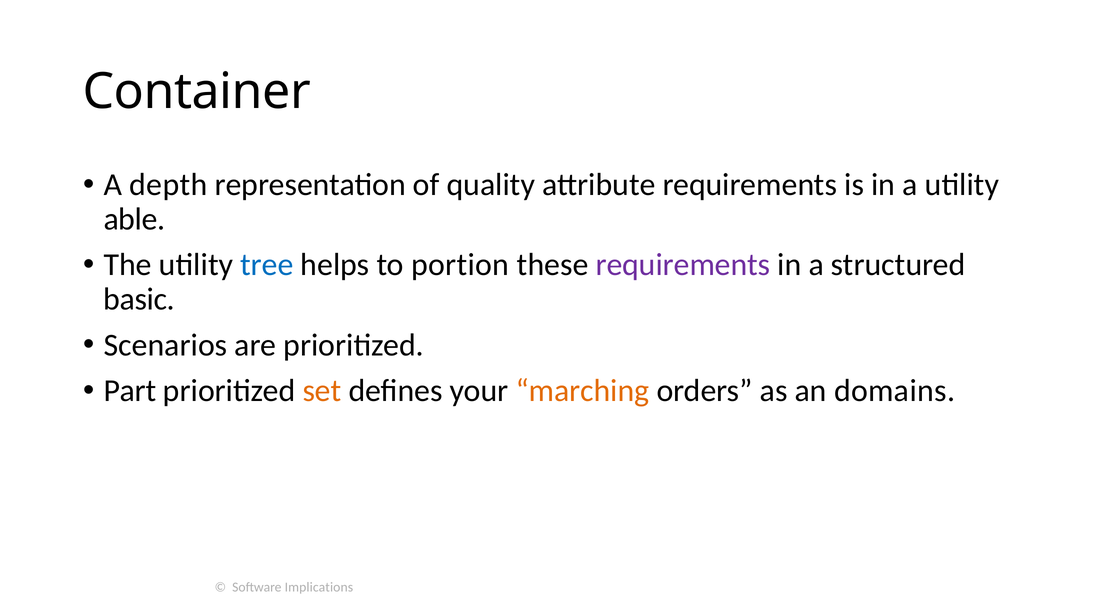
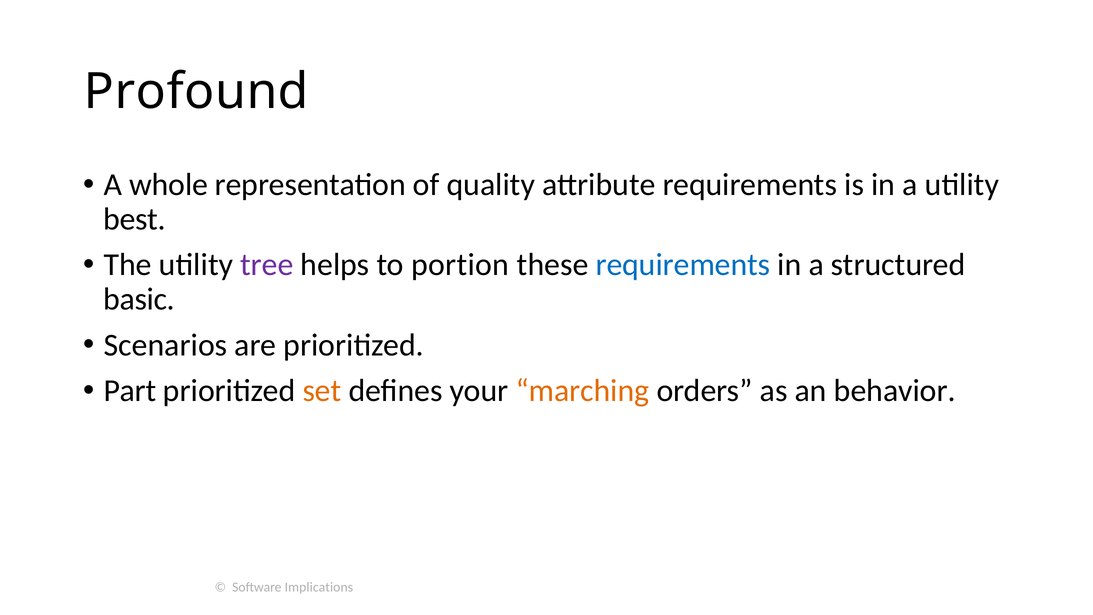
Container: Container -> Profound
depth: depth -> whole
able: able -> best
tree colour: blue -> purple
requirements at (683, 265) colour: purple -> blue
domains: domains -> behavior
